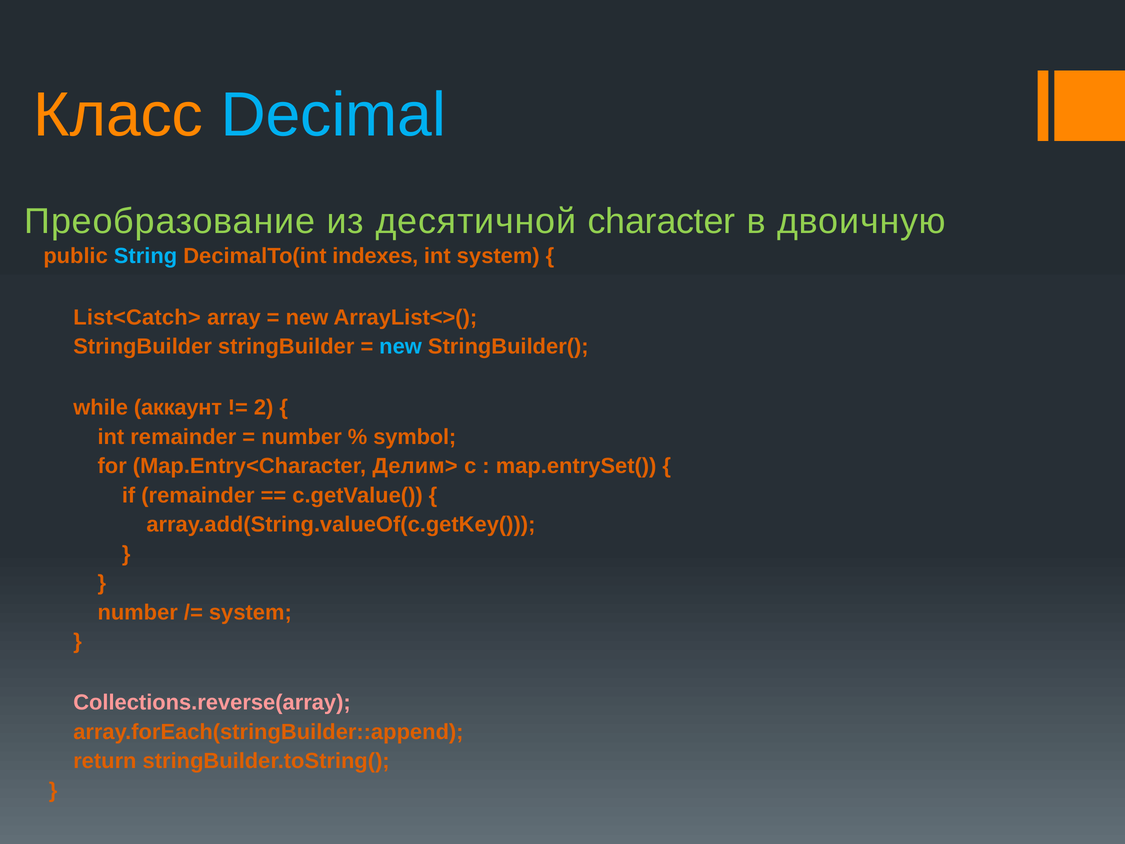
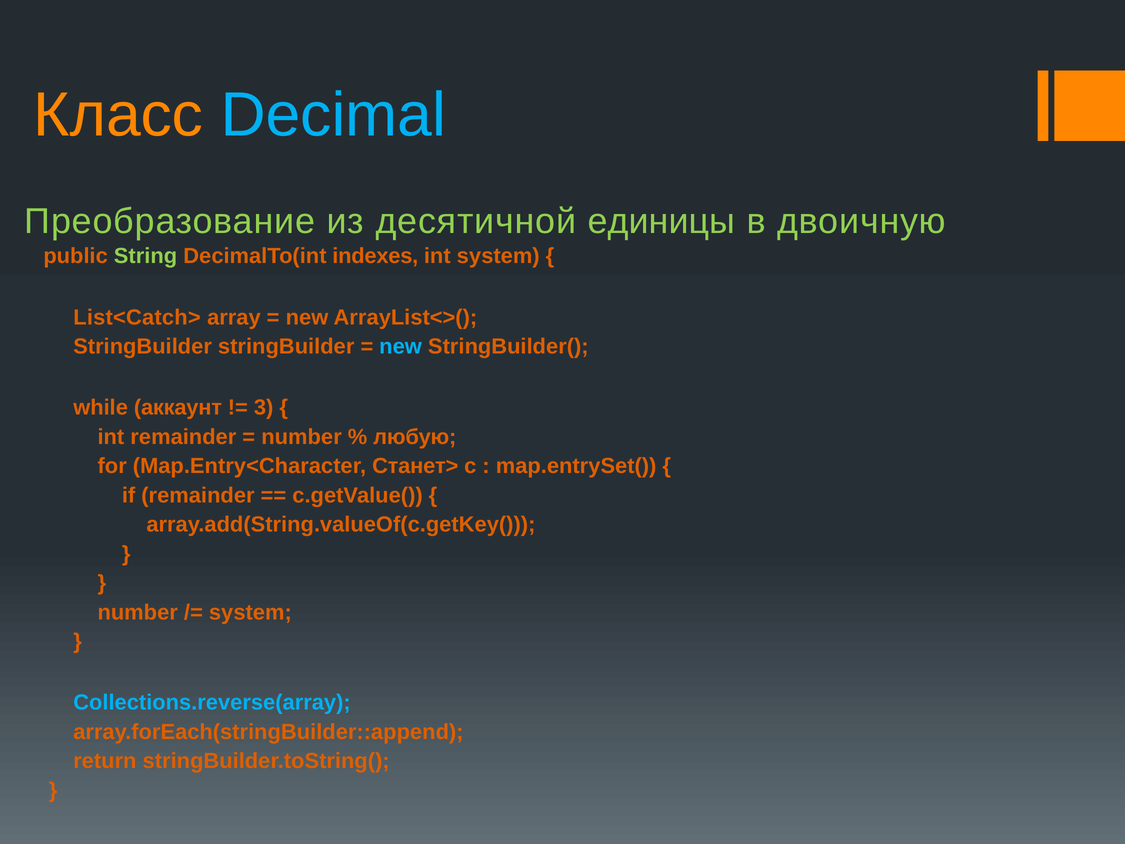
character: character -> единицы
String colour: light blue -> light green
2: 2 -> 3
symbol: symbol -> любую
Делим>: Делим> -> Станет>
Collections.reverse(array colour: pink -> light blue
